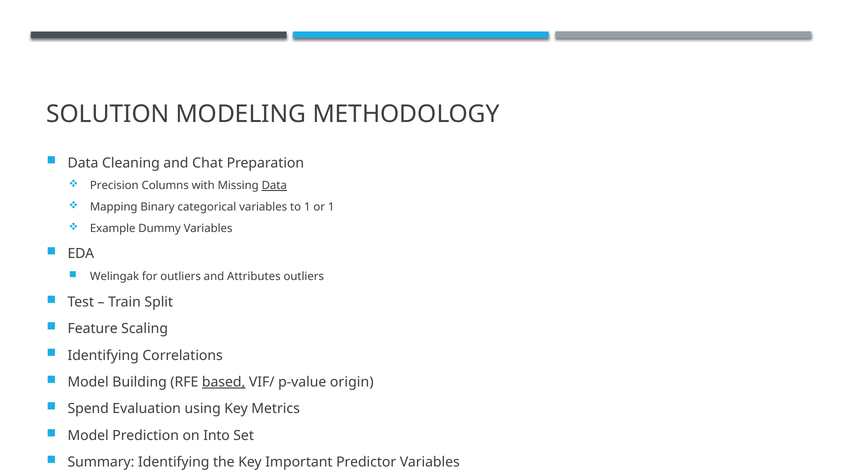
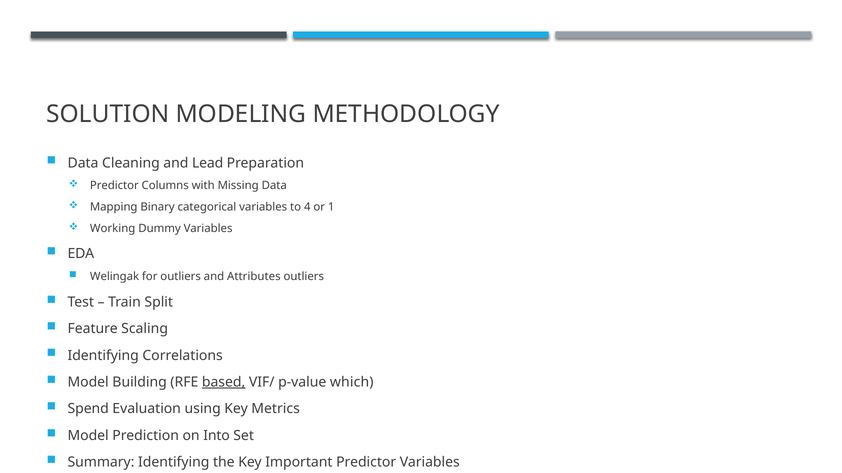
Chat: Chat -> Lead
Precision at (114, 186): Precision -> Predictor
Data at (274, 186) underline: present -> none
to 1: 1 -> 4
Example: Example -> Working
origin: origin -> which
